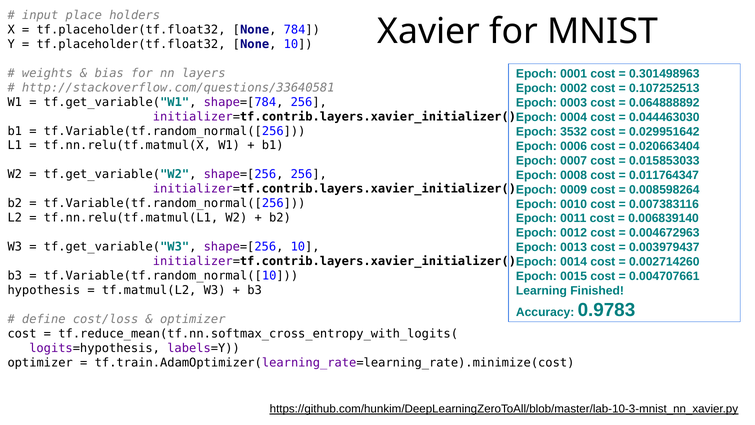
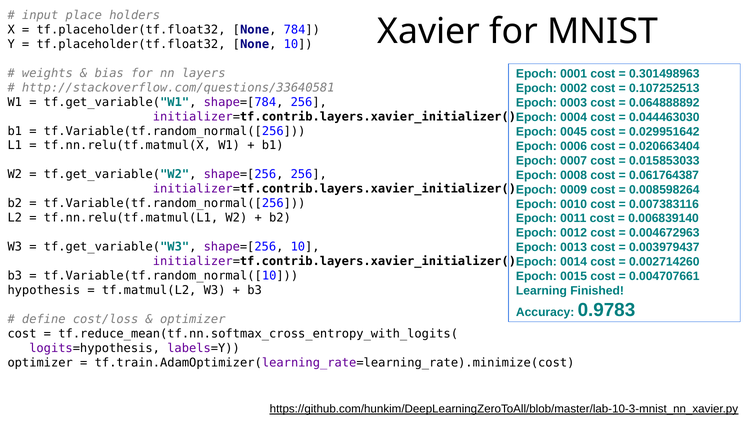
3532: 3532 -> 0045
0.011764347: 0.011764347 -> 0.061764387
